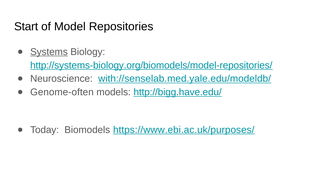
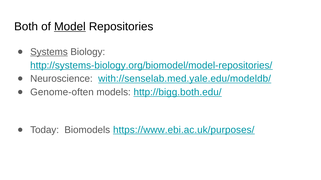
Start: Start -> Both
Model underline: none -> present
http://systems-biology.org/biomodels/model-repositories/: http://systems-biology.org/biomodels/model-repositories/ -> http://systems-biology.org/biomodel/model-repositories/
http://bigg.have.edu/: http://bigg.have.edu/ -> http://bigg.both.edu/
